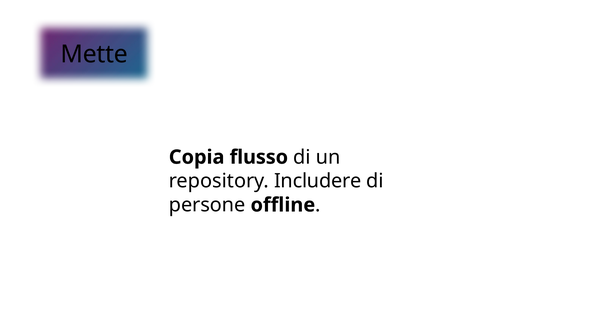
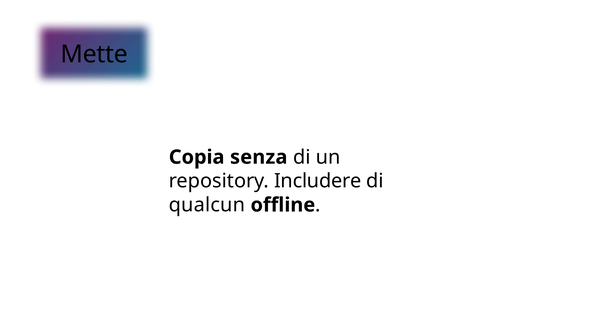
flusso: flusso -> senza
persone: persone -> qualcun
